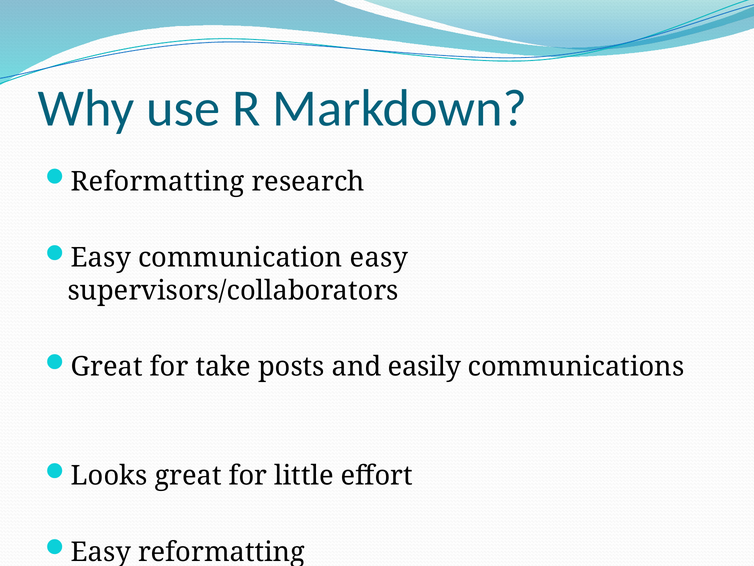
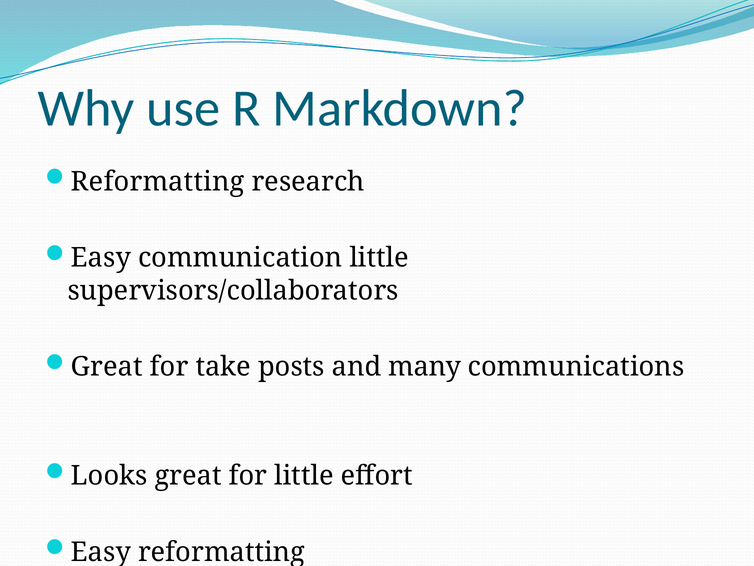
communication easy: easy -> little
easily: easily -> many
